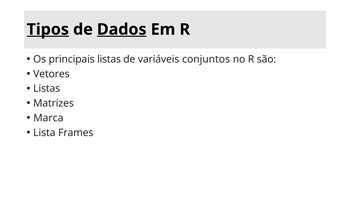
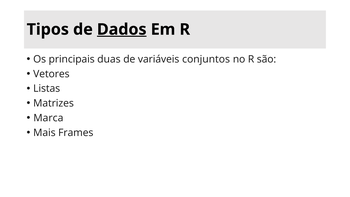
Tipos underline: present -> none
principais listas: listas -> duas
Lista: Lista -> Mais
